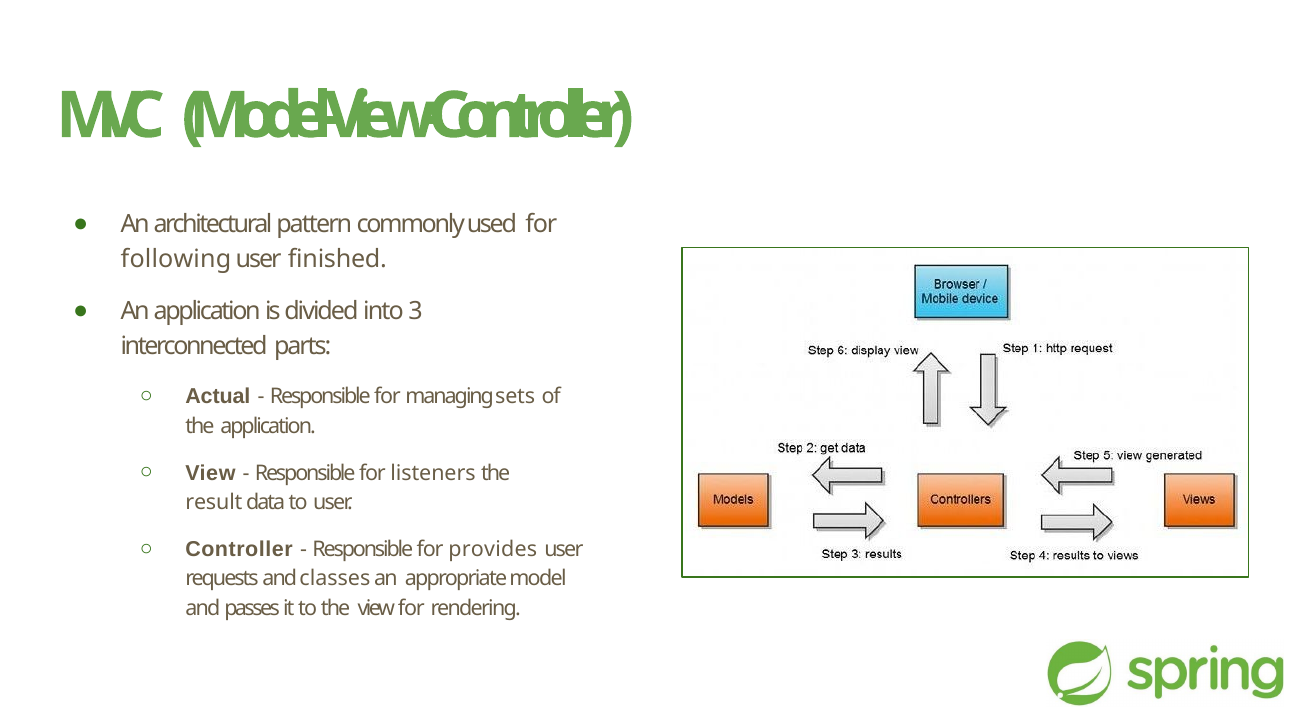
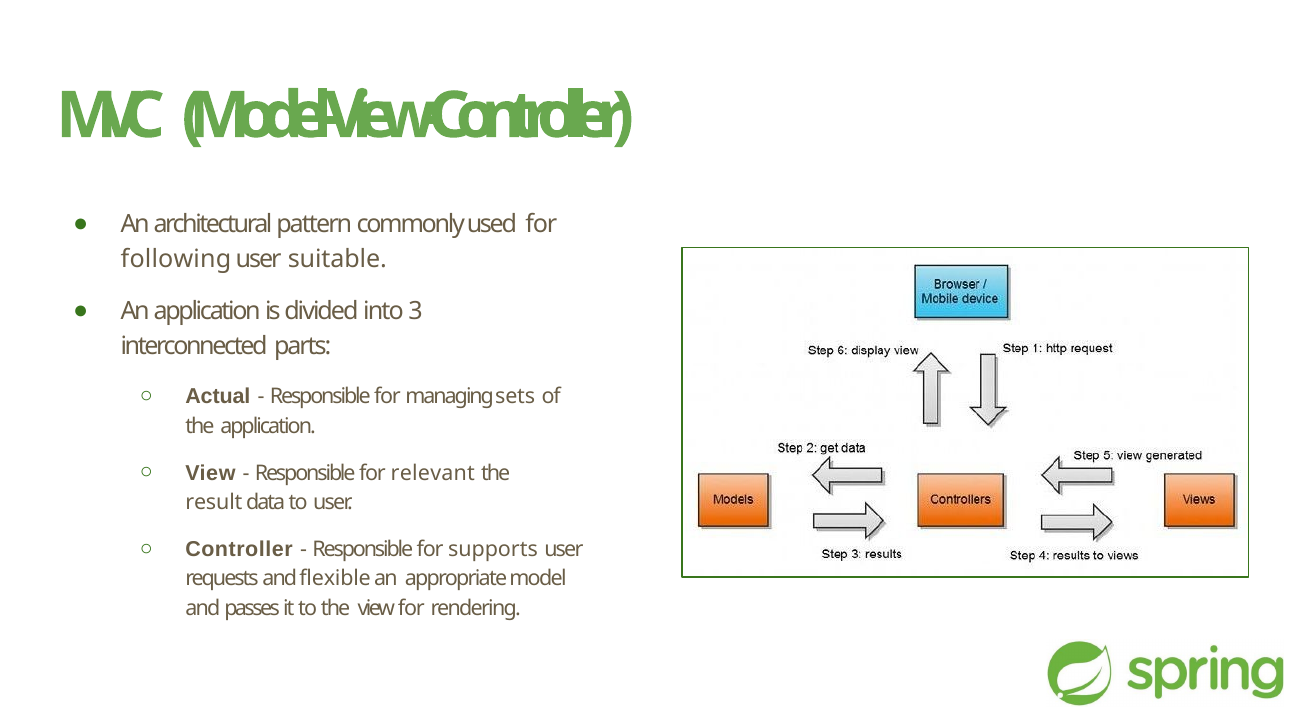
finished: finished -> suitable
listeners: listeners -> relevant
provides: provides -> supports
classes: classes -> flexible
